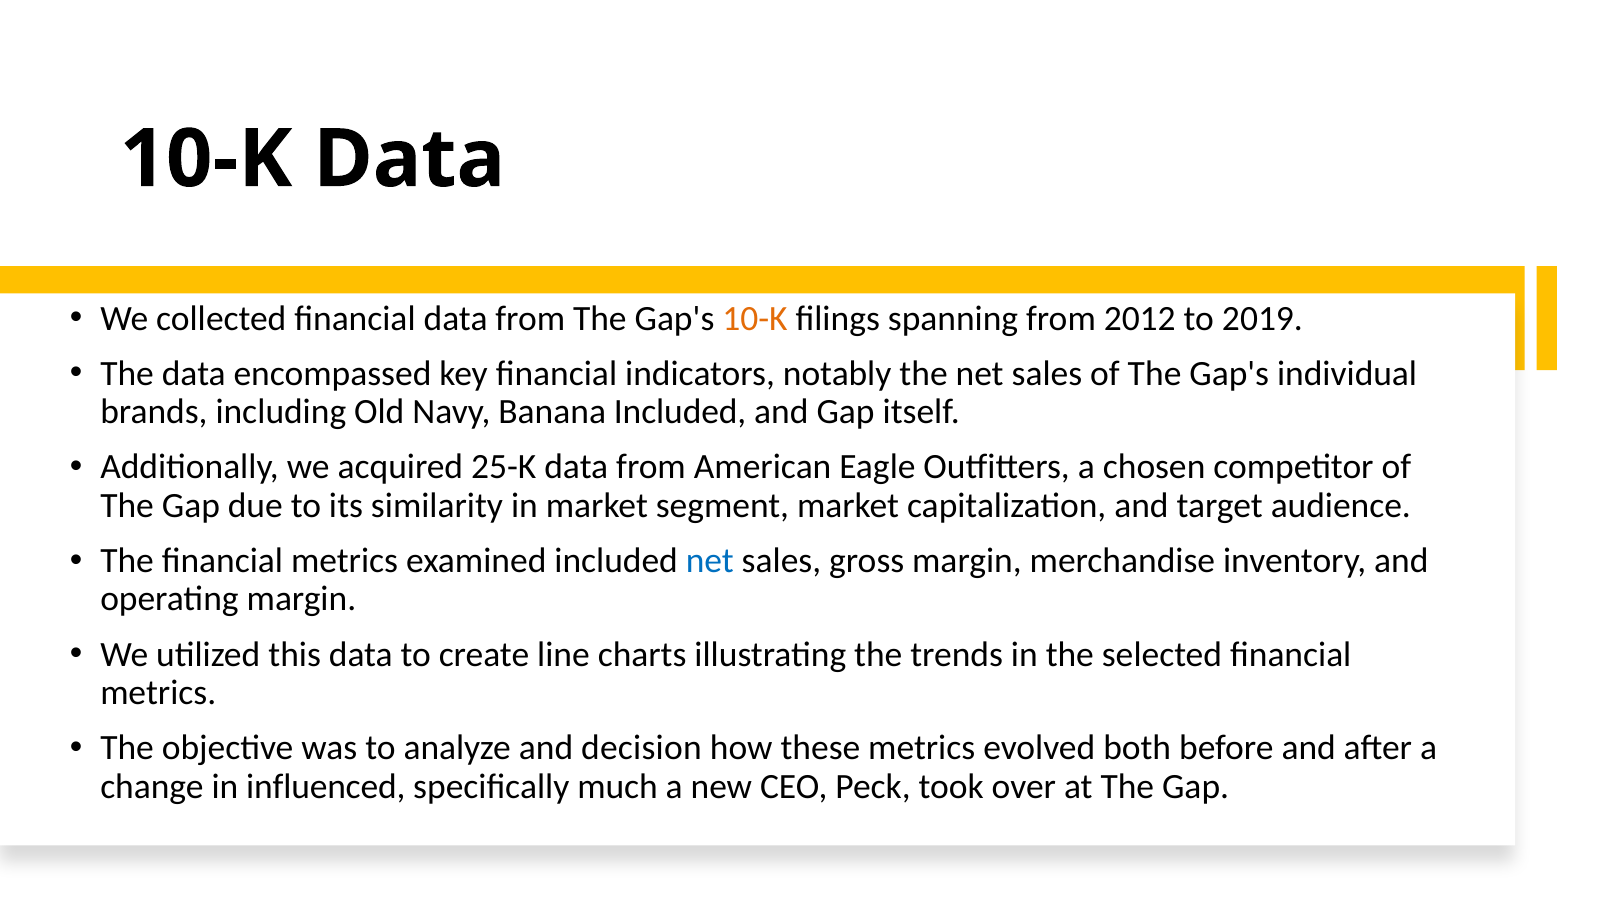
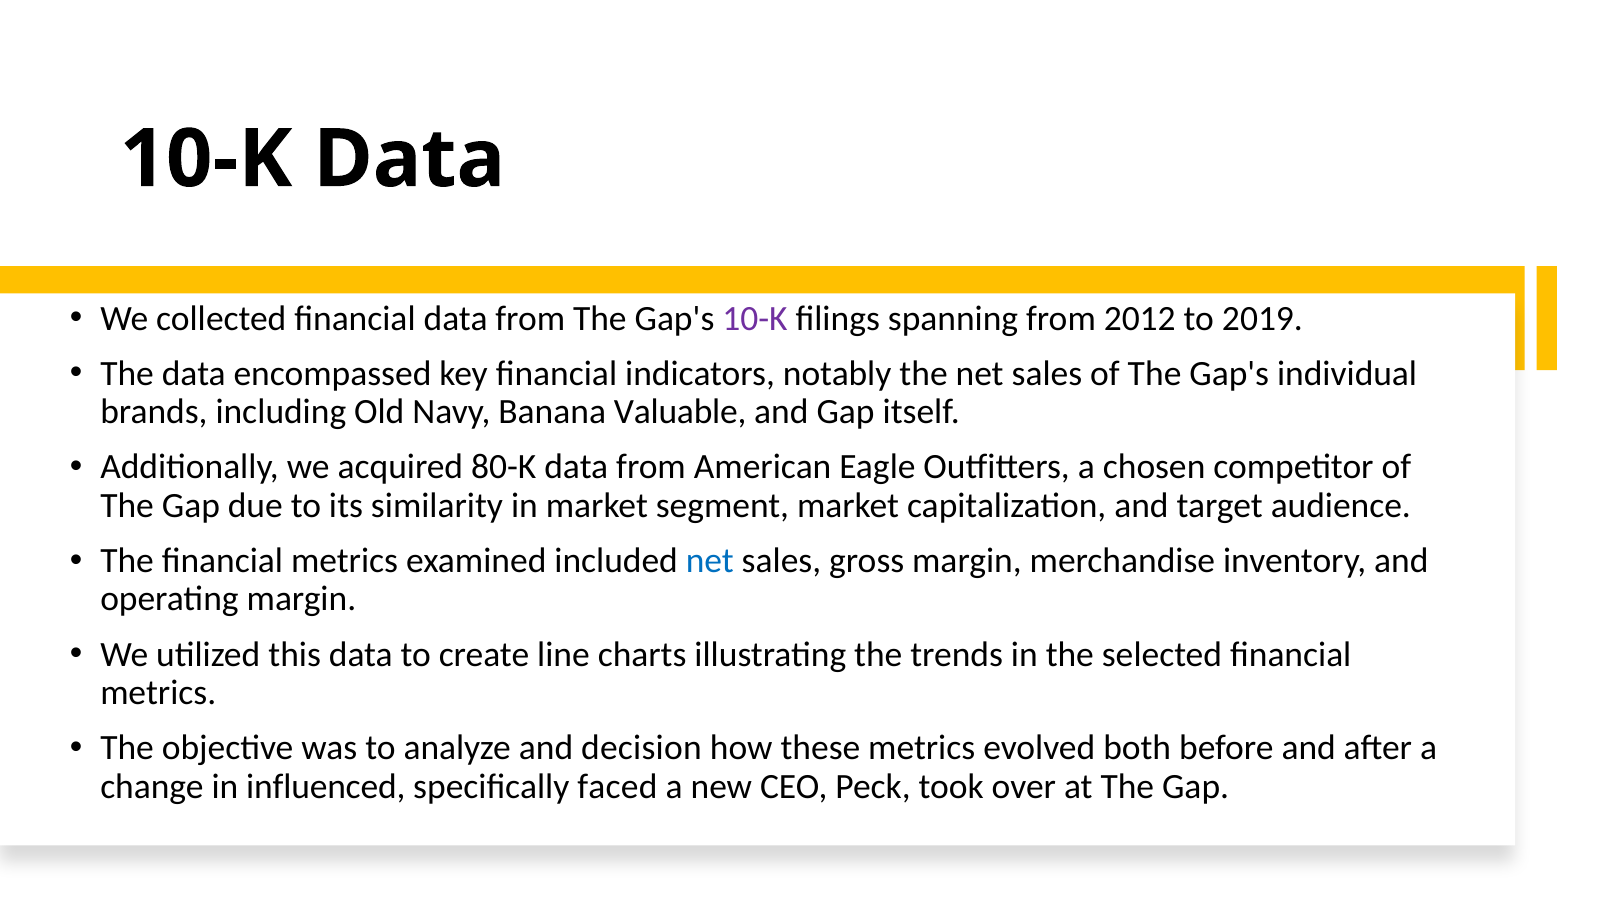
10-K at (755, 318) colour: orange -> purple
Banana Included: Included -> Valuable
25-K: 25-K -> 80-K
much: much -> faced
